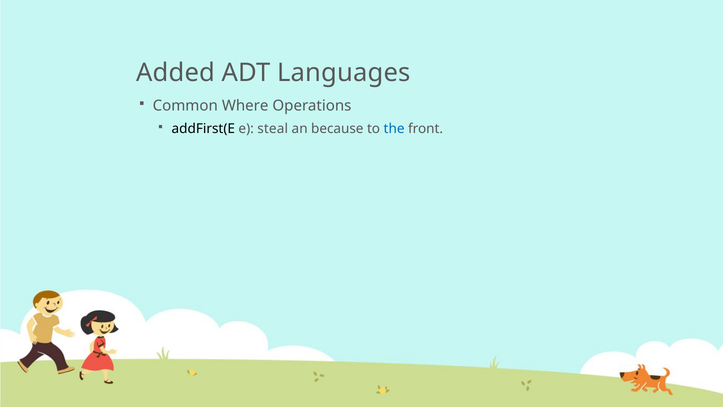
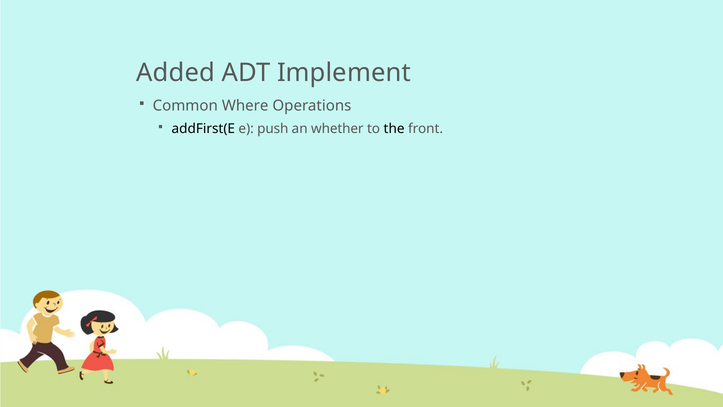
Languages: Languages -> Implement
steal: steal -> push
because: because -> whether
the colour: blue -> black
